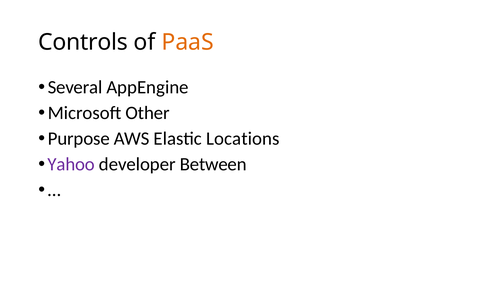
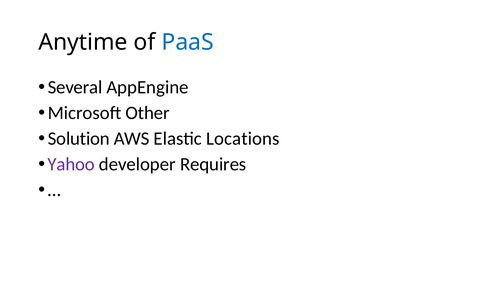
Controls: Controls -> Anytime
PaaS colour: orange -> blue
Purpose: Purpose -> Solution
Between: Between -> Requires
